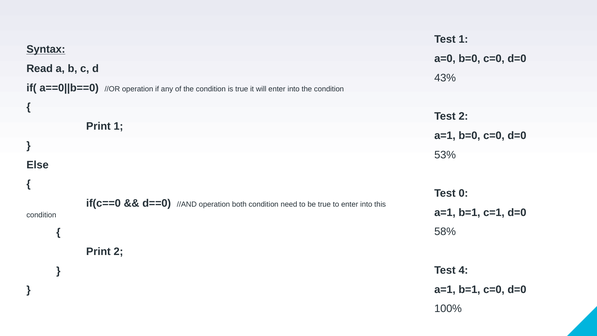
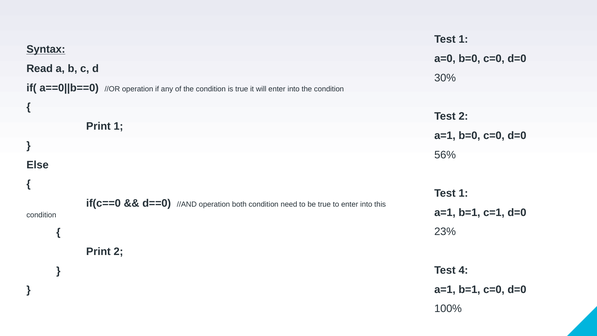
43%: 43% -> 30%
53%: 53% -> 56%
0 at (463, 193): 0 -> 1
58%: 58% -> 23%
